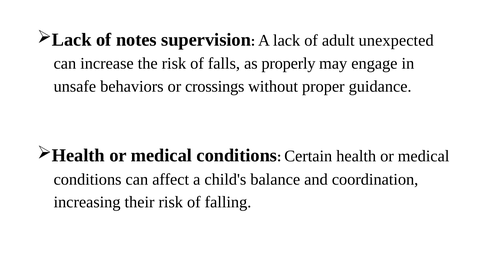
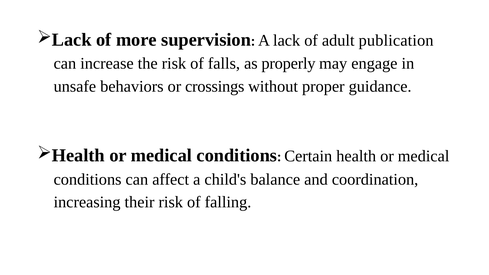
notes: notes -> more
unexpected: unexpected -> publication
